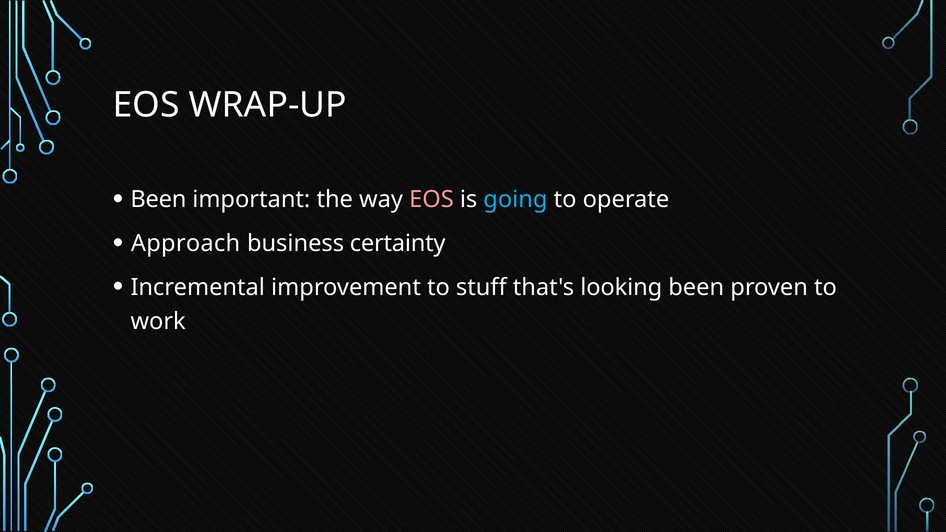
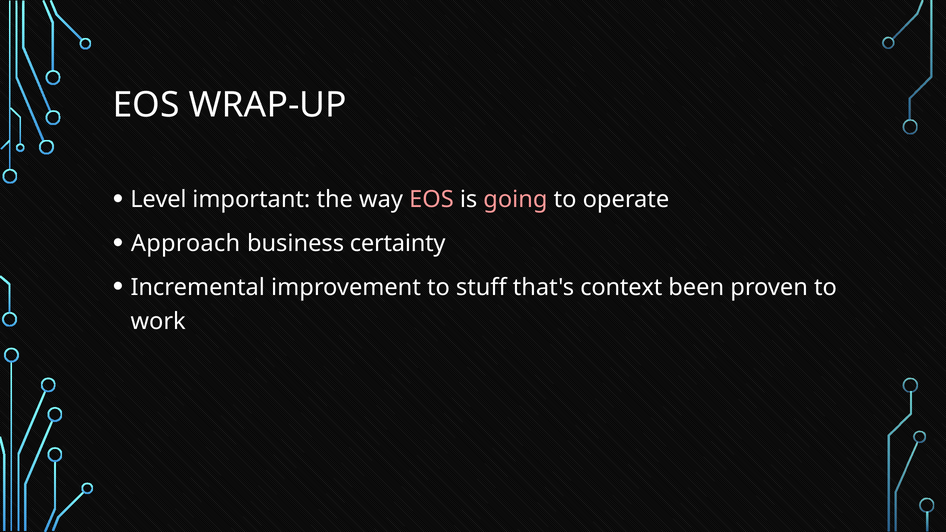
Been at (158, 200): Been -> Level
going colour: light blue -> pink
looking: looking -> context
